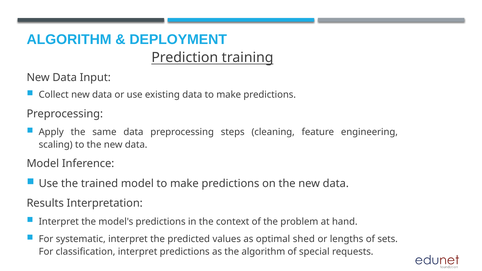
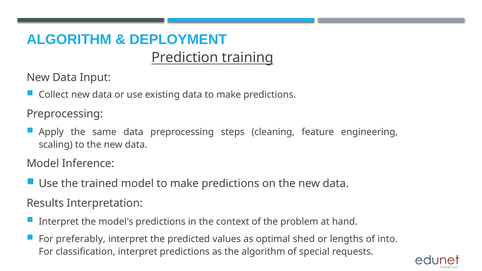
systematic: systematic -> preferably
sets: sets -> into
